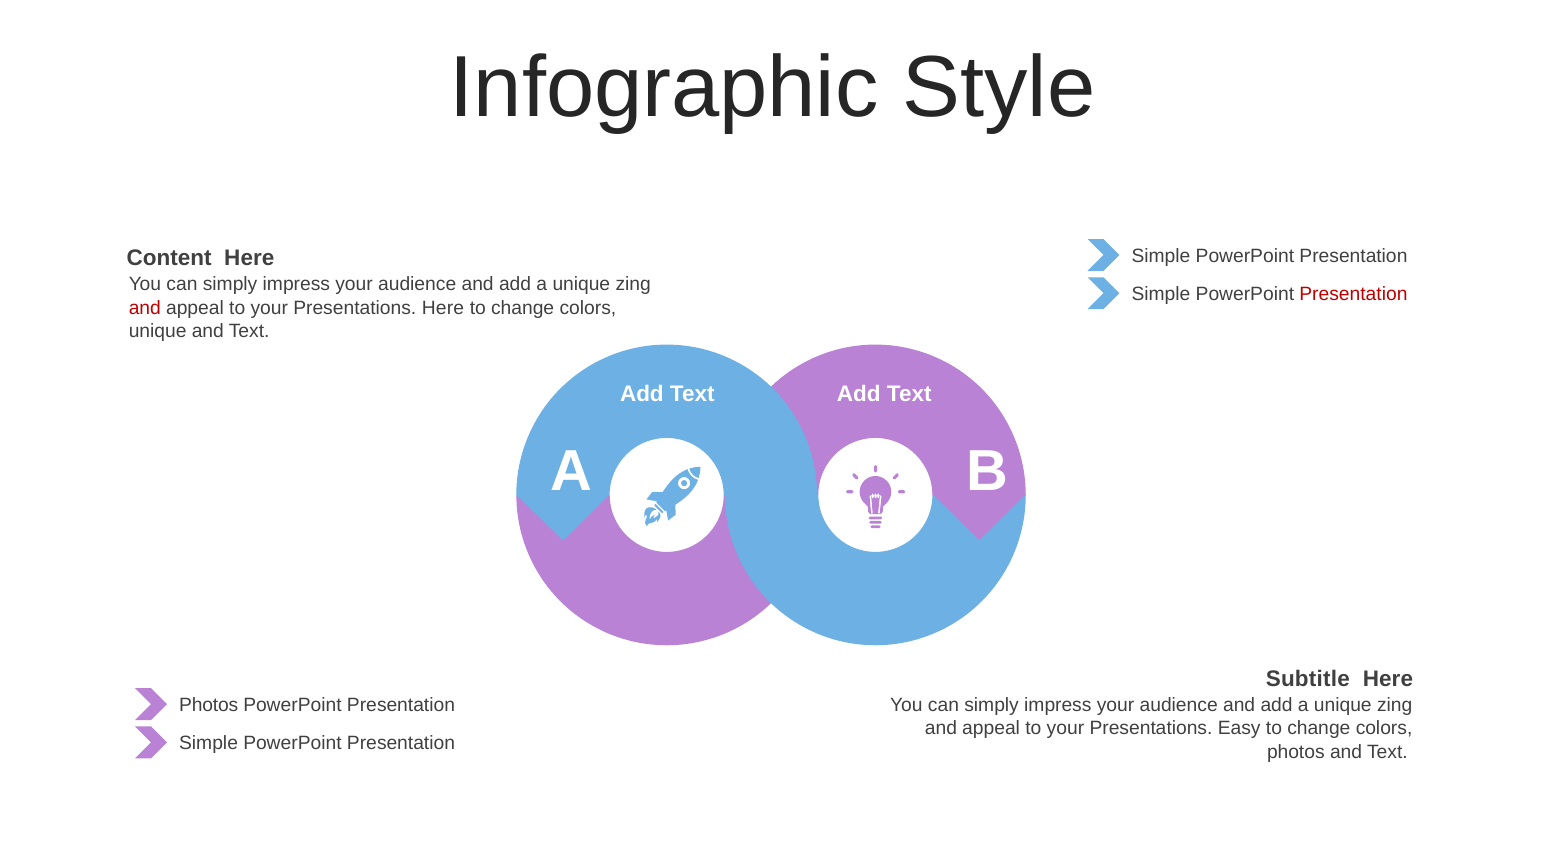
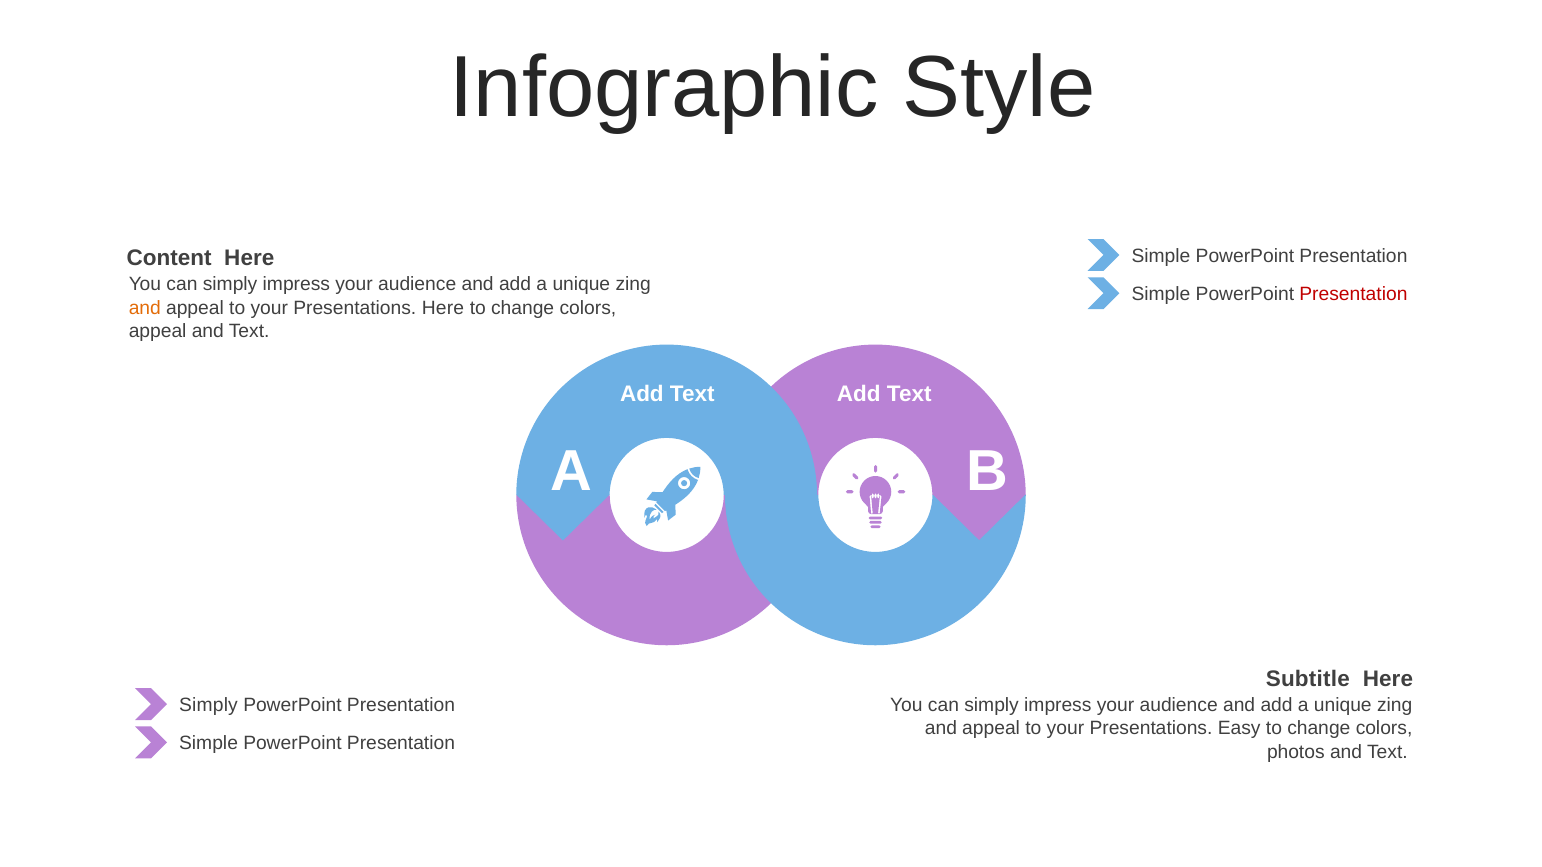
and at (145, 308) colour: red -> orange
unique at (158, 331): unique -> appeal
Photos at (209, 705): Photos -> Simply
